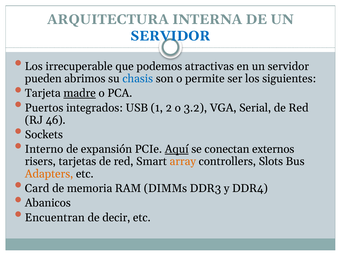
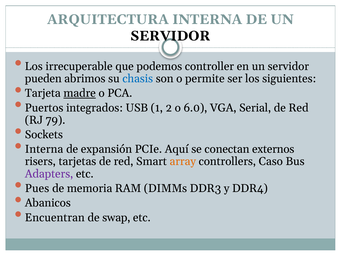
SERVIDOR at (170, 36) colour: blue -> black
atractivas: atractivas -> controller
3.2: 3.2 -> 6.0
46: 46 -> 79
Interno at (44, 149): Interno -> Interna
Aquí underline: present -> none
Slots: Slots -> Caso
Adapters colour: orange -> purple
Card: Card -> Pues
decir: decir -> swap
